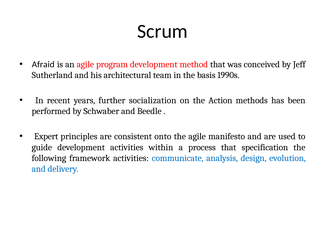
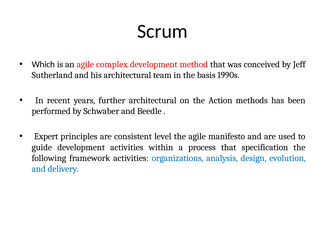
Afraid: Afraid -> Which
program: program -> complex
further socialization: socialization -> architectural
onto: onto -> level
communicate: communicate -> organizations
